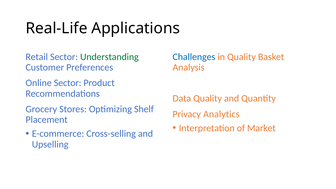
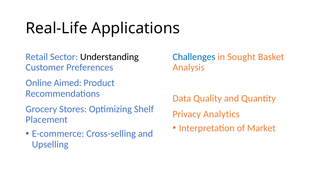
Understanding colour: green -> black
in Quality: Quality -> Sought
Online Sector: Sector -> Aimed
